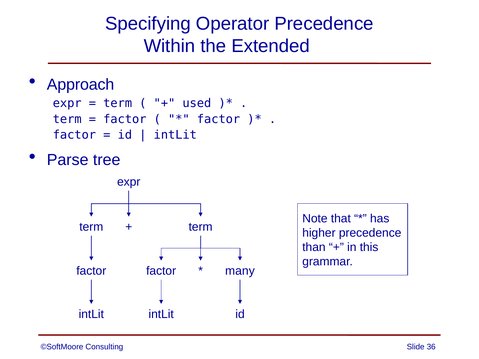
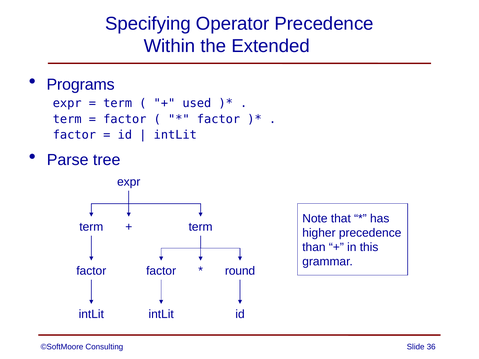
Approach: Approach -> Programs
many: many -> round
